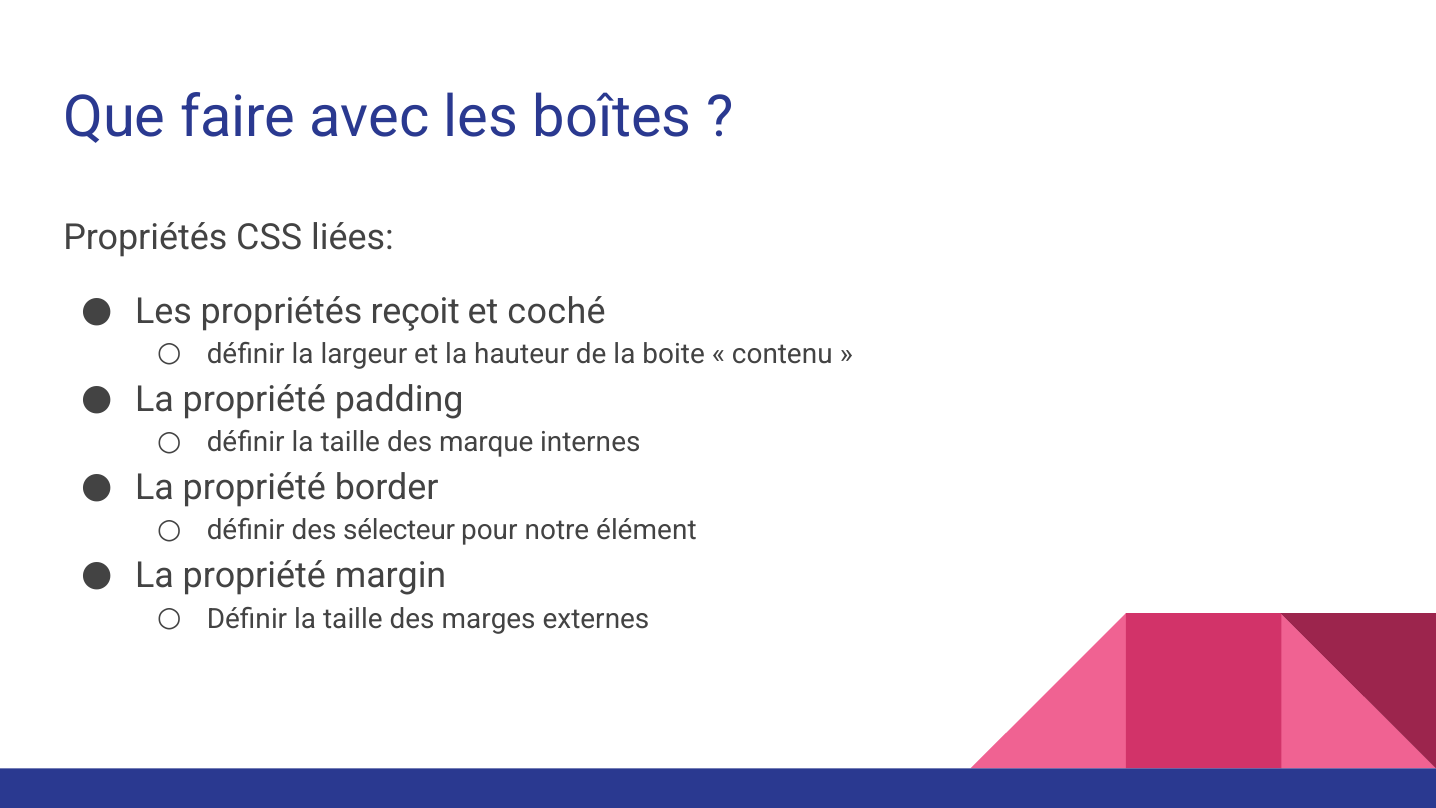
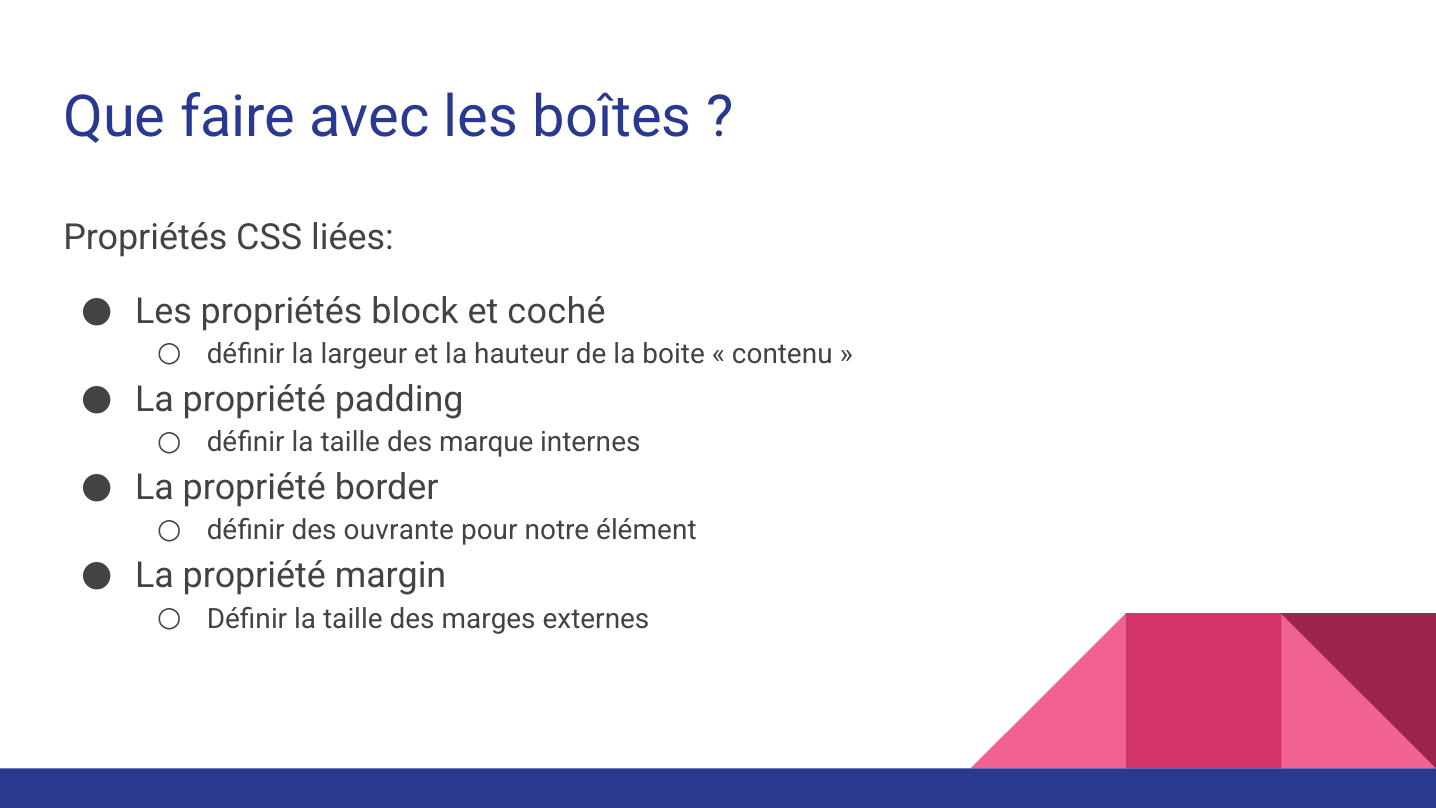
reçoit: reçoit -> block
sélecteur: sélecteur -> ouvrante
